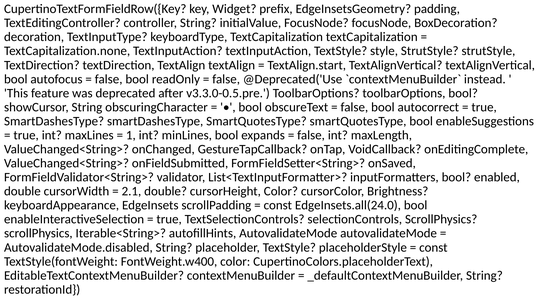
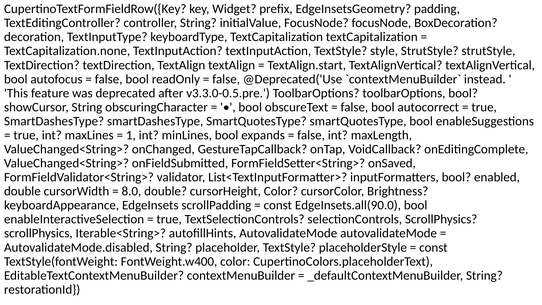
2.1: 2.1 -> 8.0
EdgeInsets.all(24.0: EdgeInsets.all(24.0 -> EdgeInsets.all(90.0
